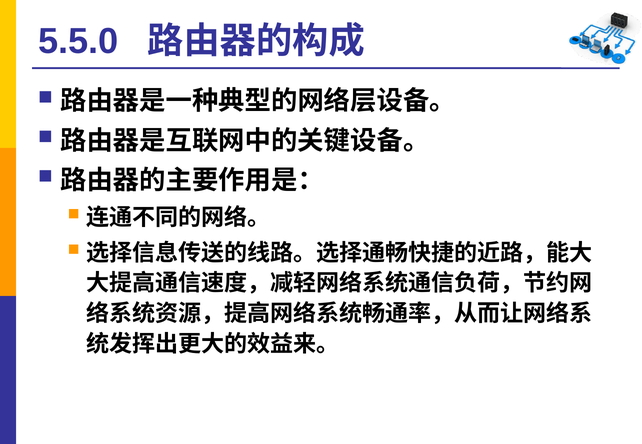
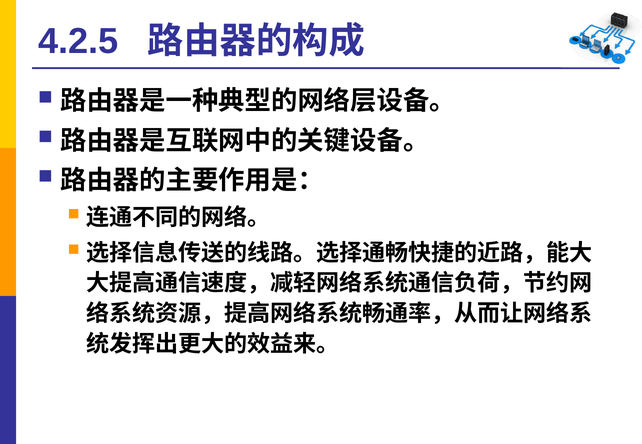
5.5.0: 5.5.0 -> 4.2.5
